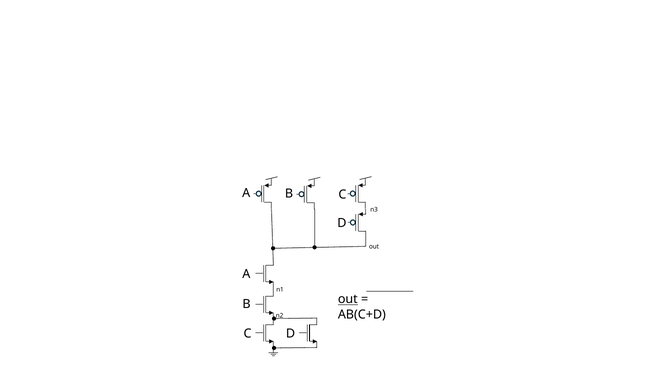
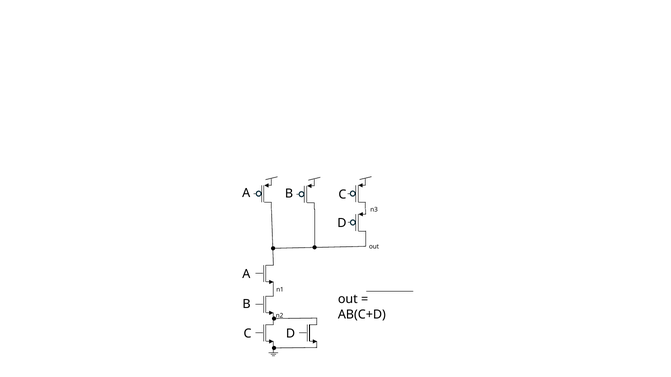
out at (348, 300) underline: present -> none
